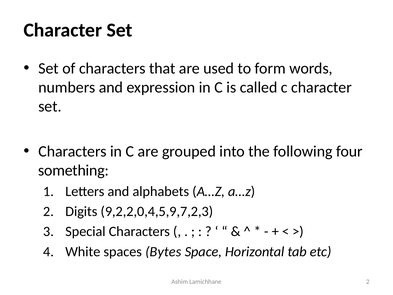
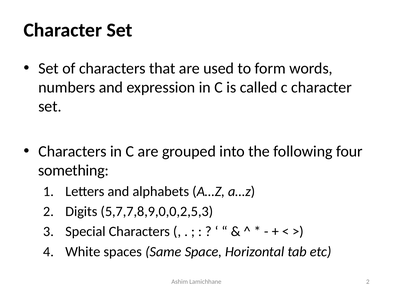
9,2,2,0,4,5,9,7,2,3: 9,2,2,0,4,5,9,7,2,3 -> 5,7,7,8,9,0,0,2,5,3
Bytes: Bytes -> Same
